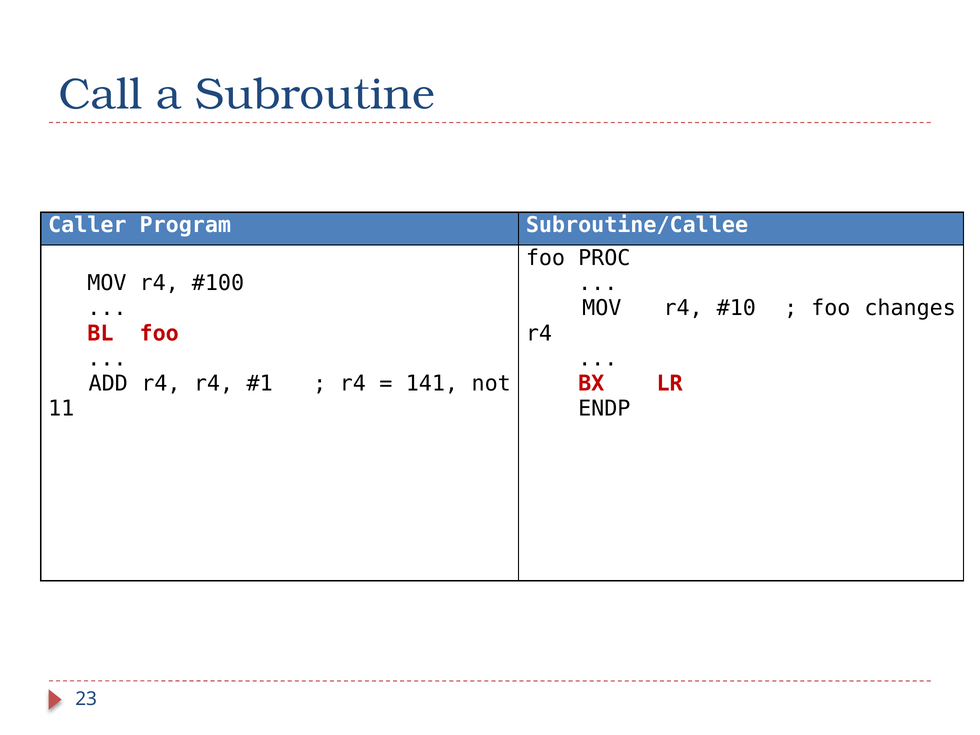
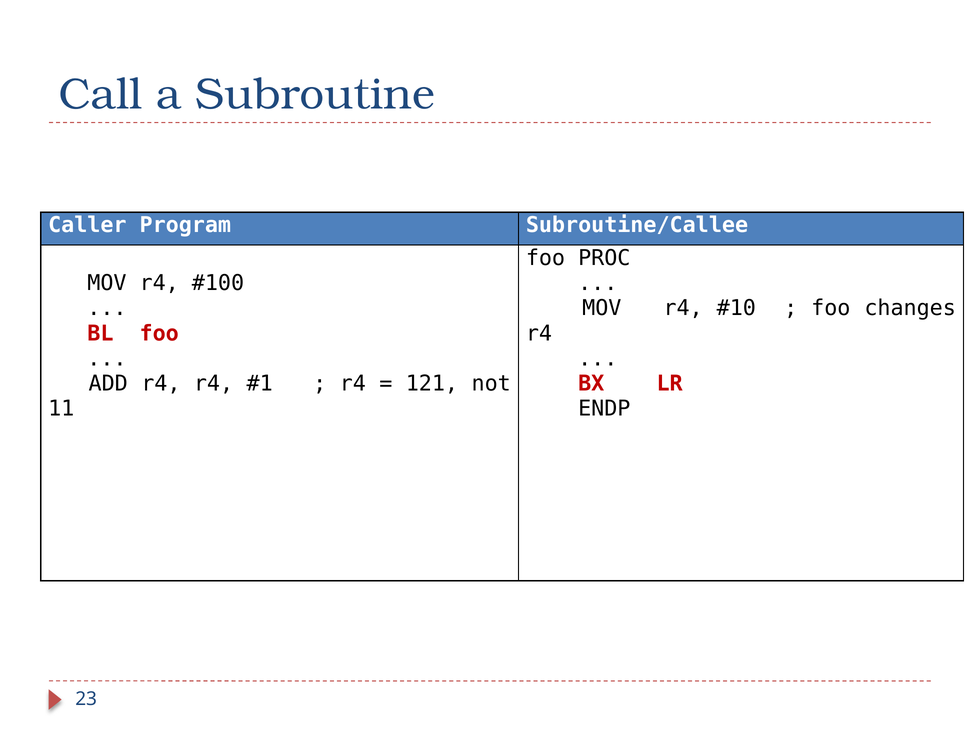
141: 141 -> 121
